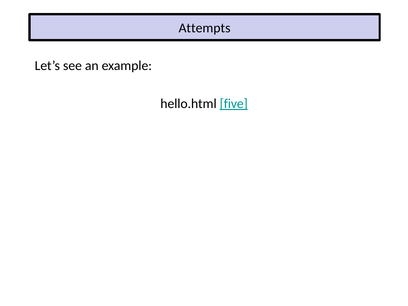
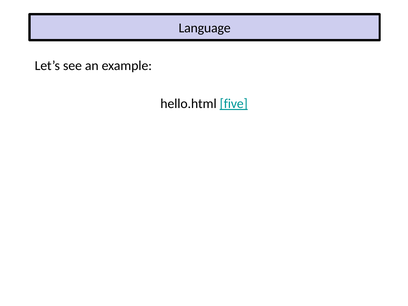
Attempts: Attempts -> Language
